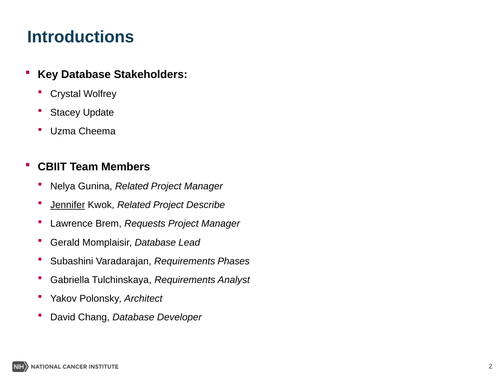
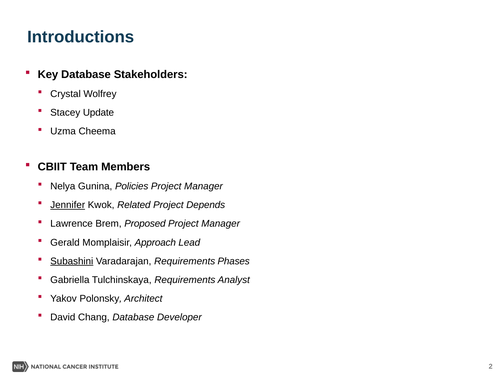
Gunina Related: Related -> Policies
Describe: Describe -> Depends
Requests: Requests -> Proposed
Momplaisir Database: Database -> Approach
Subashini underline: none -> present
